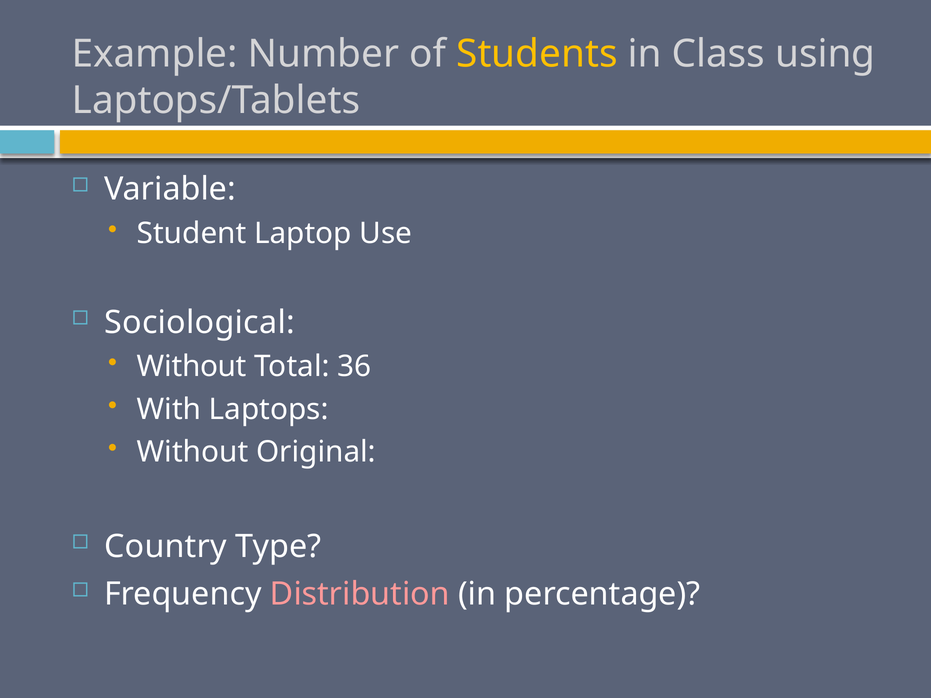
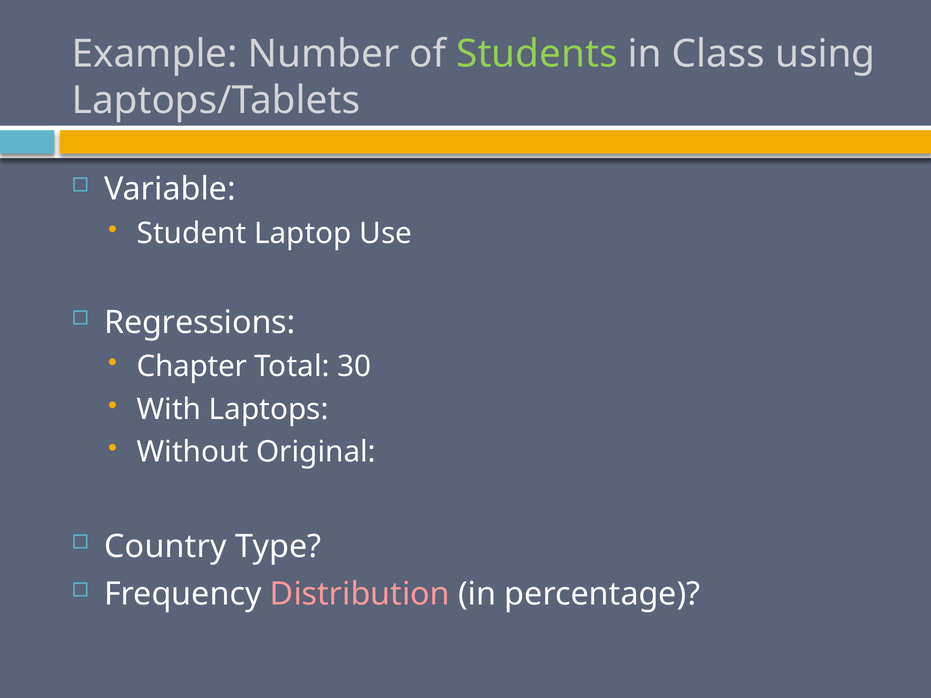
Students colour: yellow -> light green
Sociological: Sociological -> Regressions
Without at (192, 367): Without -> Chapter
36: 36 -> 30
